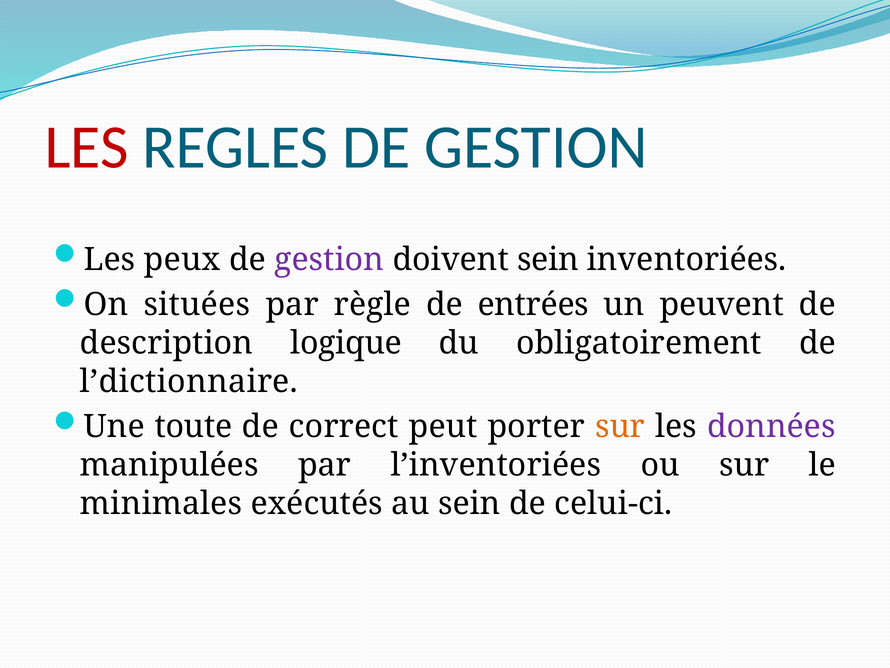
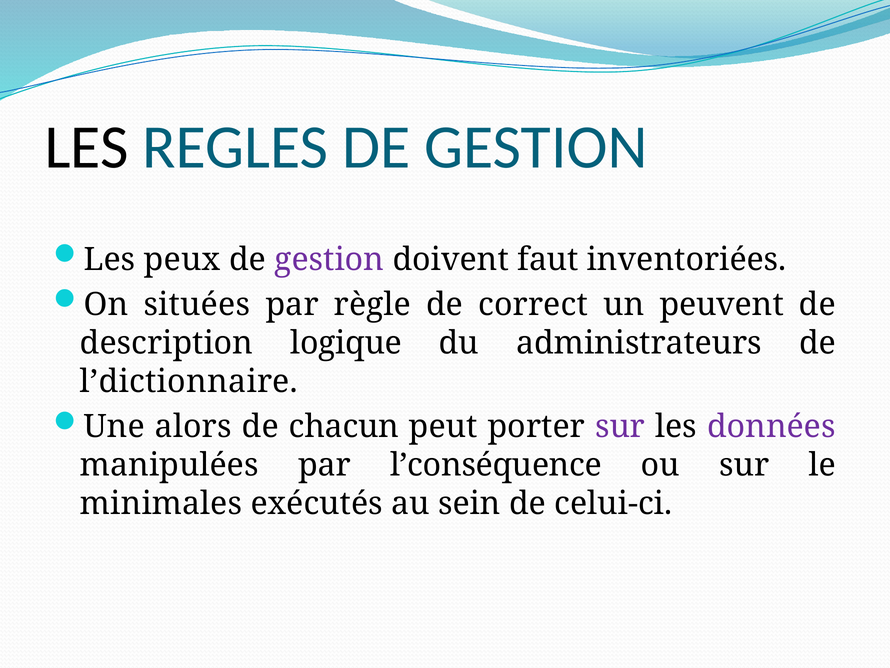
LES at (87, 147) colour: red -> black
doivent sein: sein -> faut
entrées: entrées -> correct
obligatoirement: obligatoirement -> administrateurs
toute: toute -> alors
correct: correct -> chacun
sur at (620, 426) colour: orange -> purple
l’inventoriées: l’inventoriées -> l’conséquence
